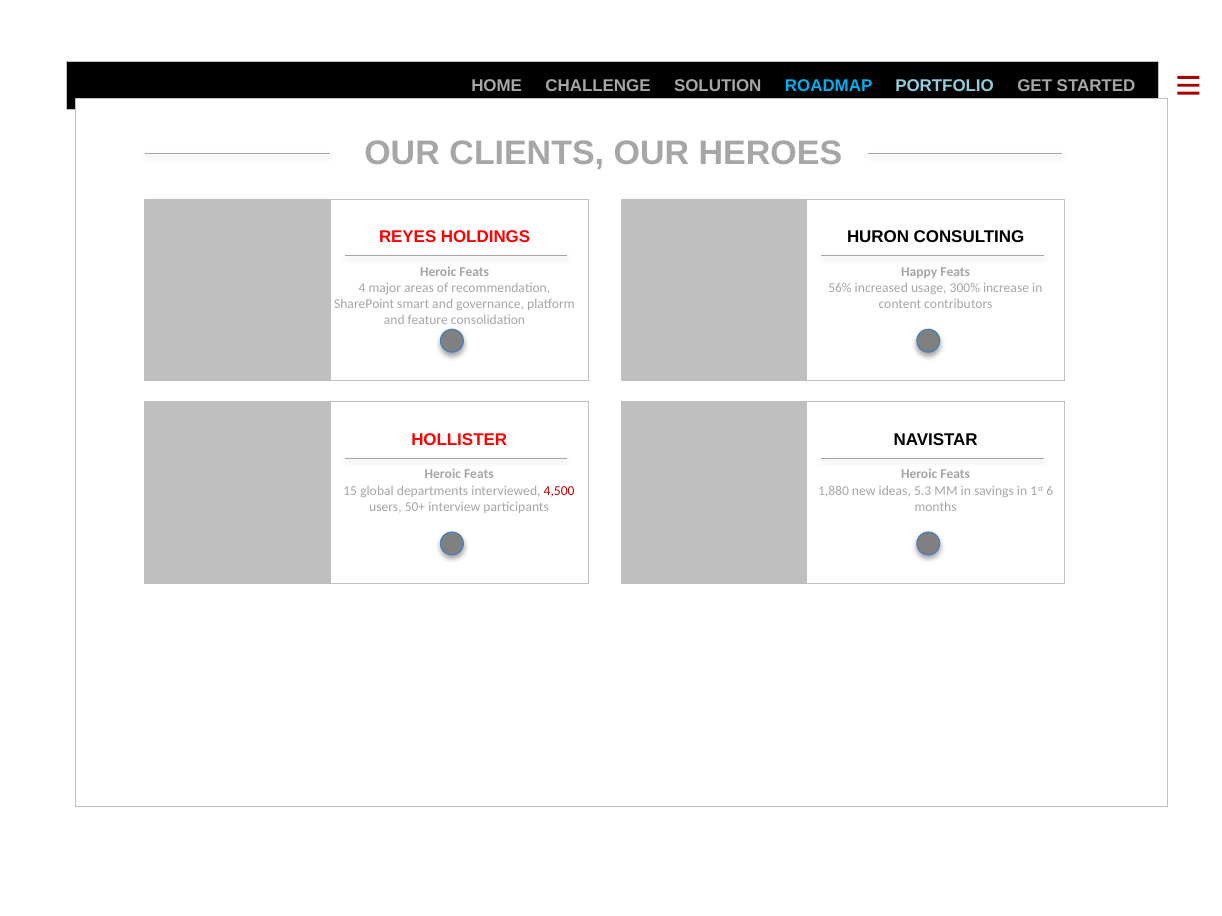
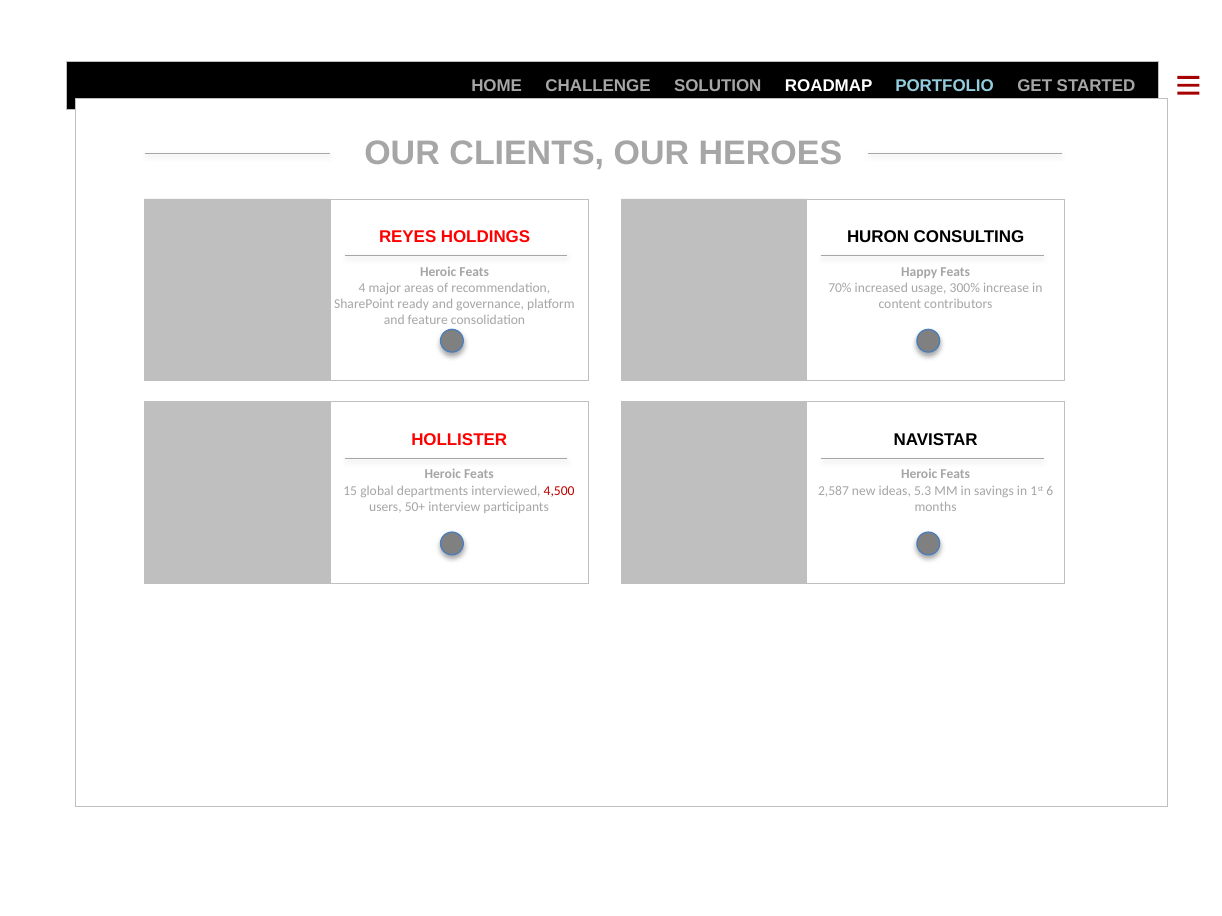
ROADMAP colour: light blue -> white
56%: 56% -> 70%
smart: smart -> ready
1,880: 1,880 -> 2,587
